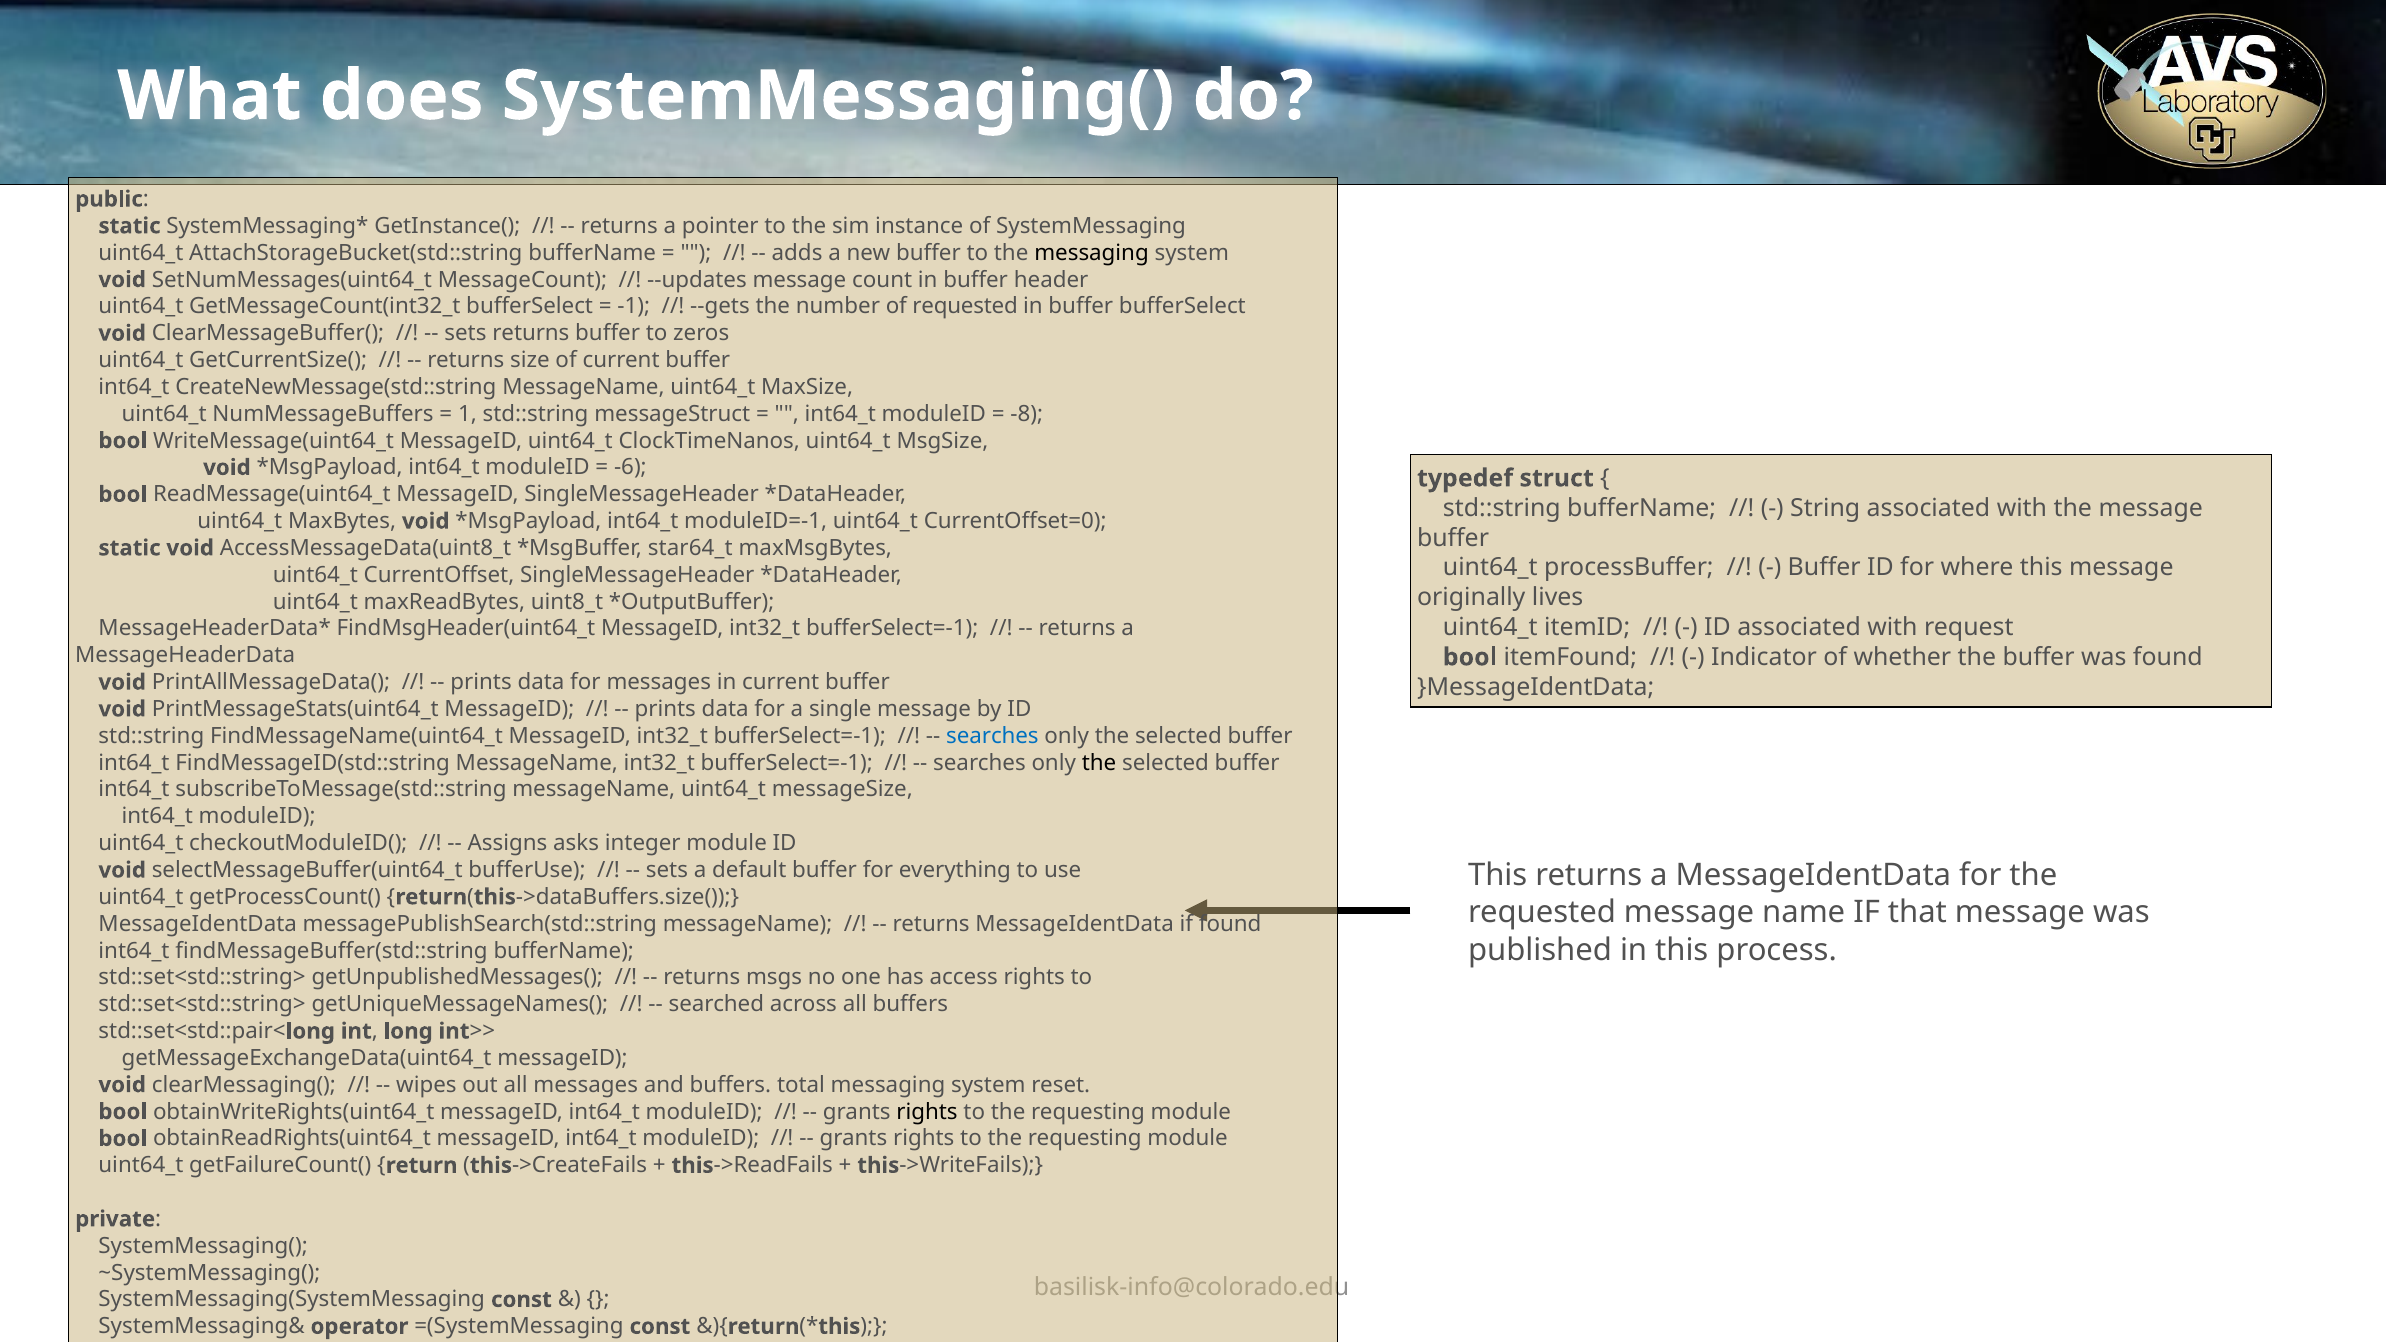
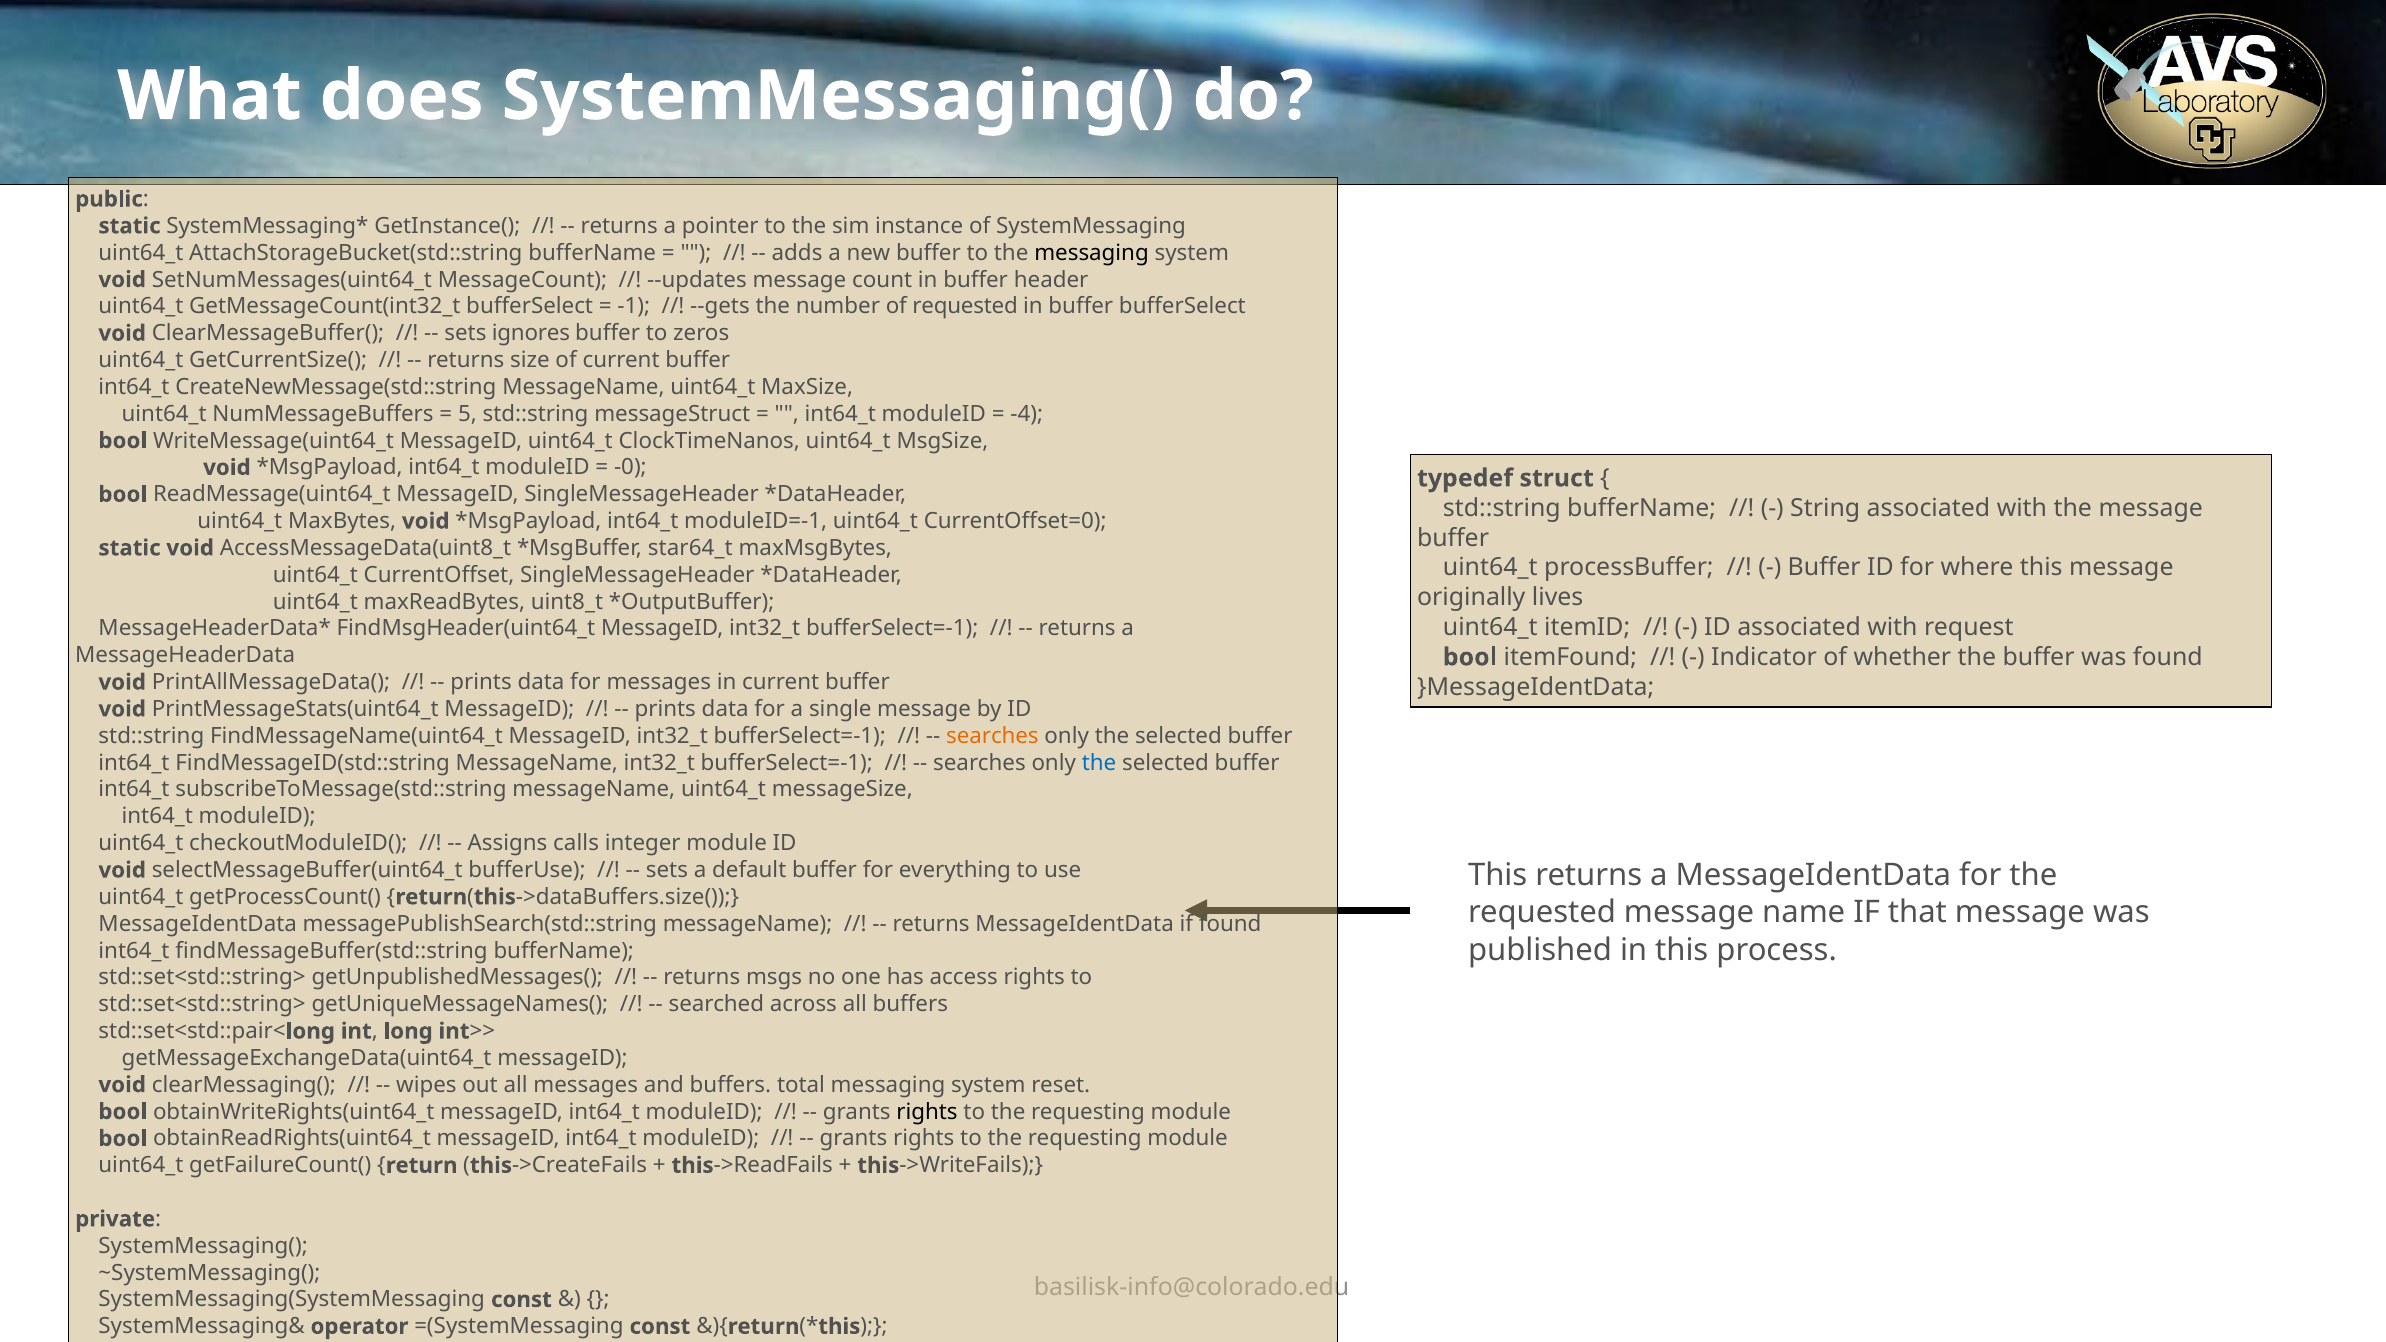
sets returns: returns -> ignores
1: 1 -> 5
-8: -8 -> -4
-6: -6 -> -0
searches at (992, 736) colour: blue -> orange
the at (1099, 763) colour: black -> blue
asks: asks -> calls
